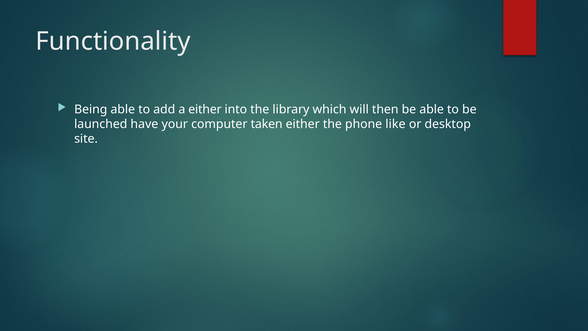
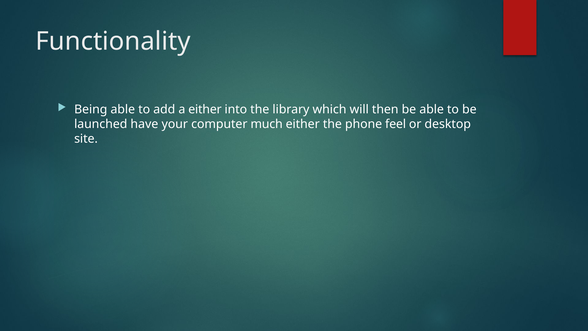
taken: taken -> much
like: like -> feel
